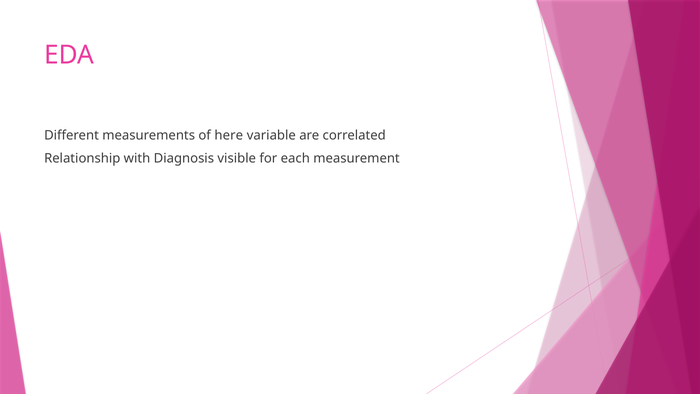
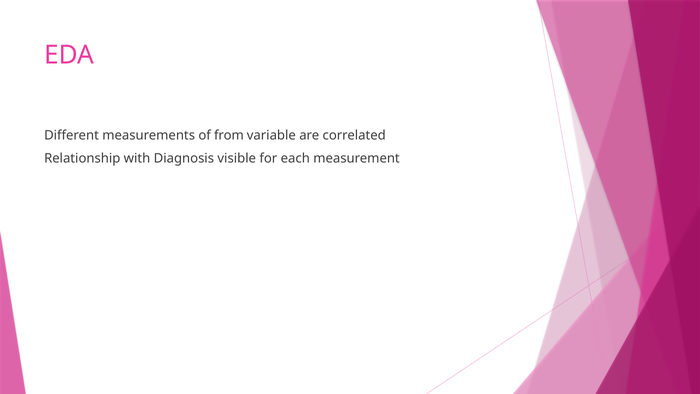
here: here -> from
